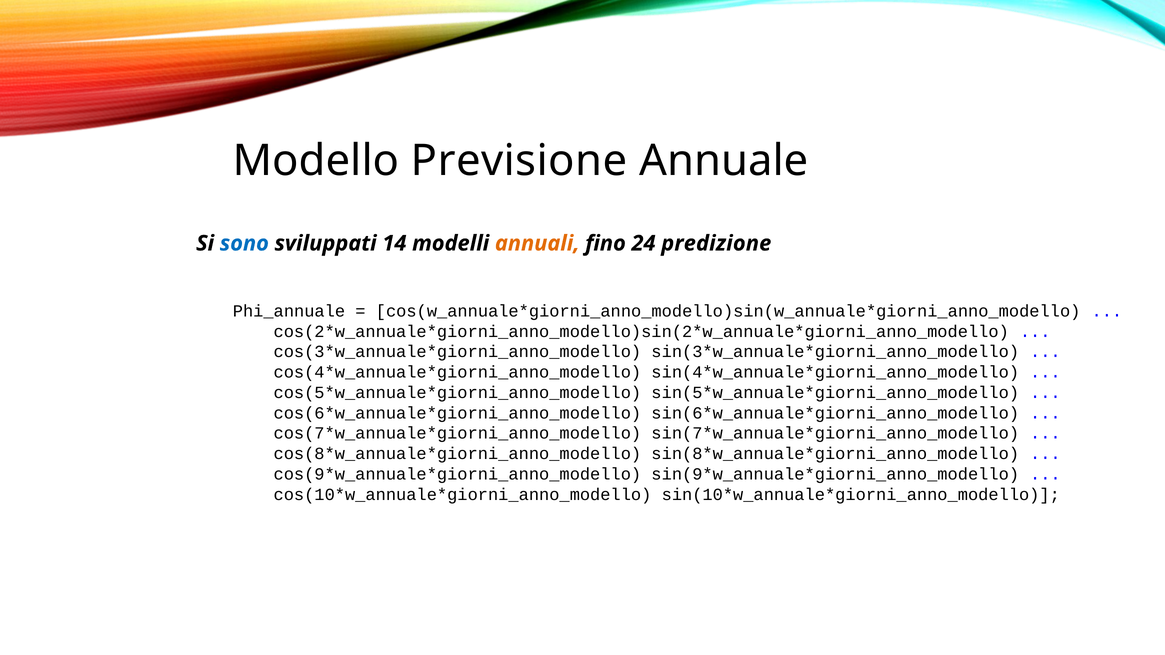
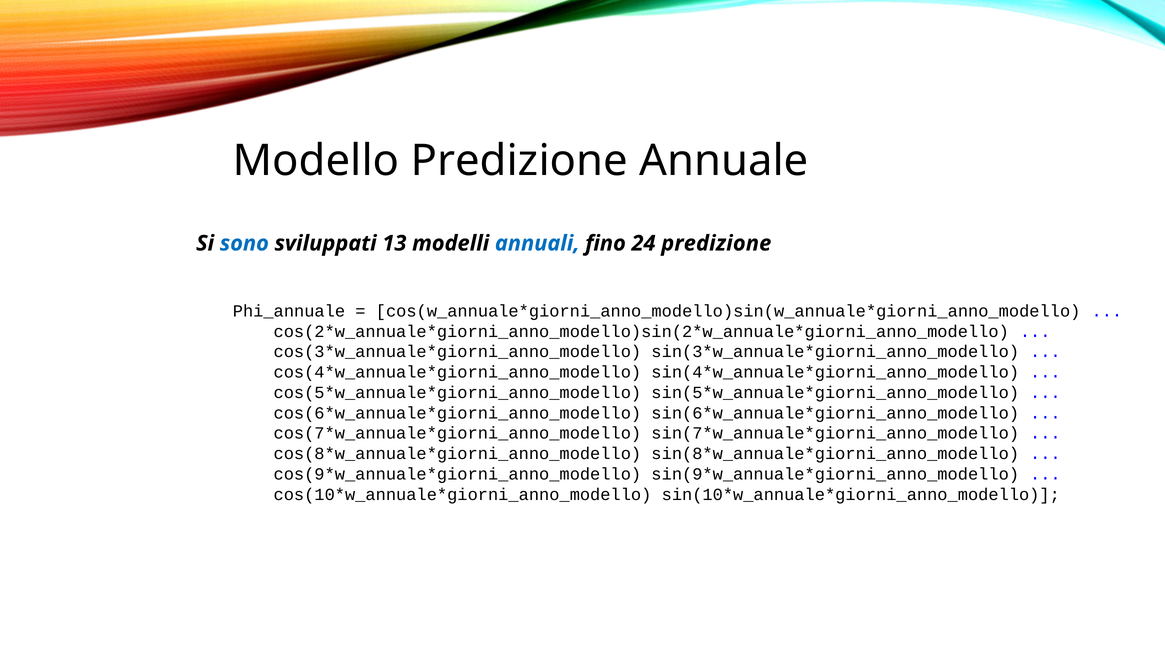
Modello Previsione: Previsione -> Predizione
14: 14 -> 13
annuali colour: orange -> blue
